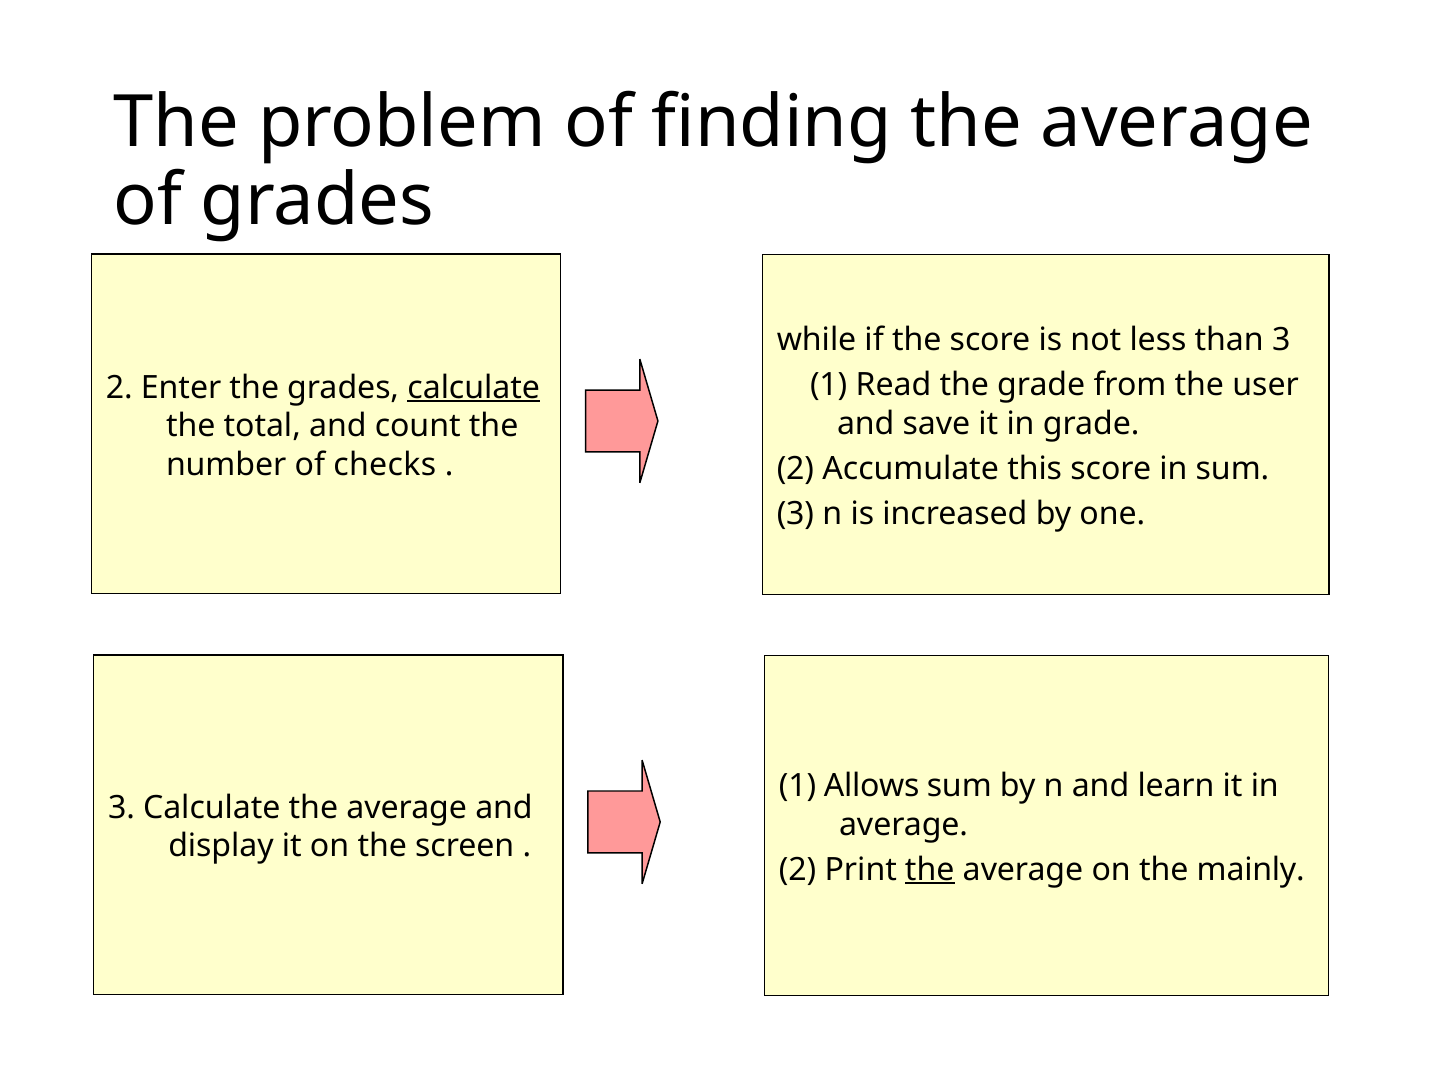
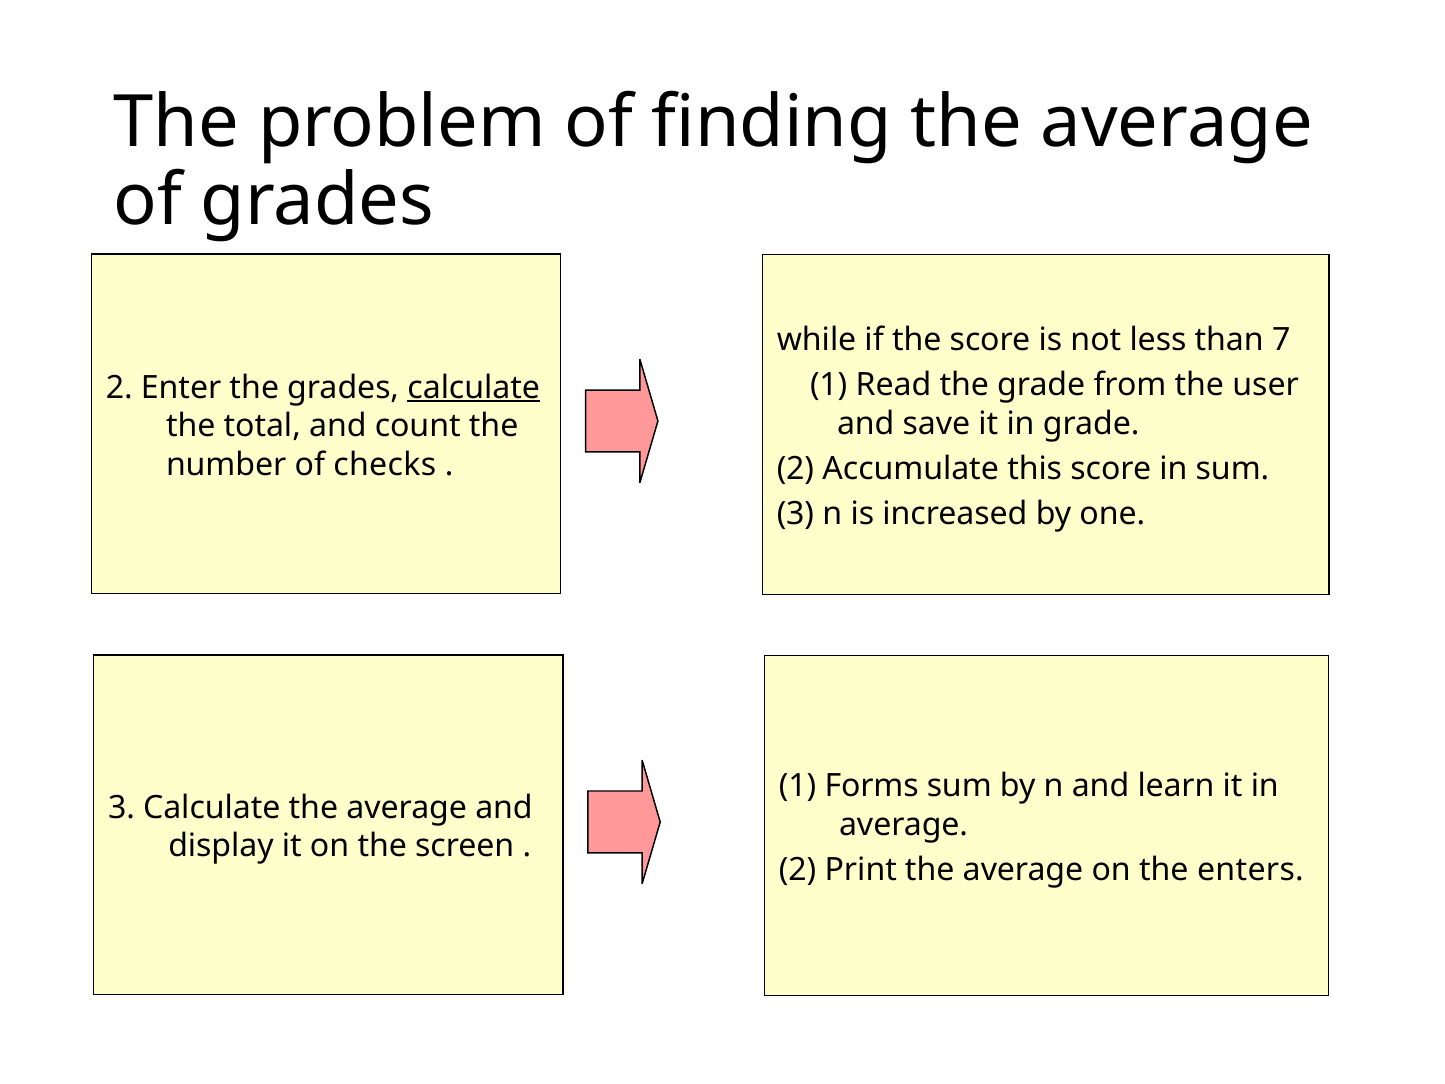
than 3: 3 -> 7
Allows: Allows -> Forms
the at (930, 869) underline: present -> none
mainly: mainly -> enters
